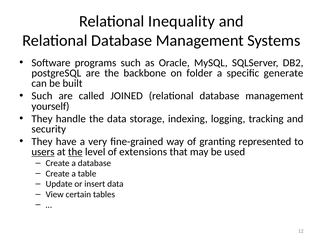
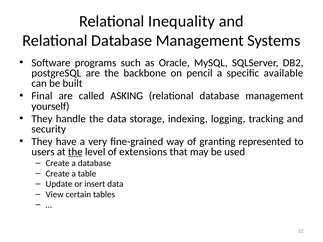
folder: folder -> pencil
generate: generate -> available
Such at (42, 96): Such -> Final
JOINED: JOINED -> ASKING
users underline: present -> none
